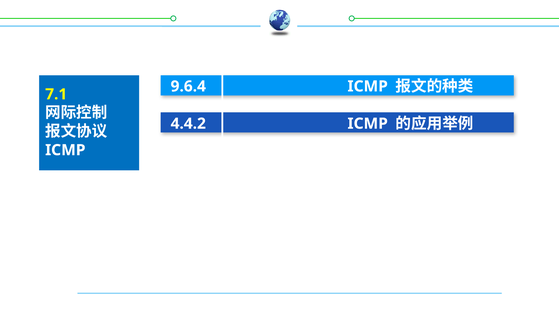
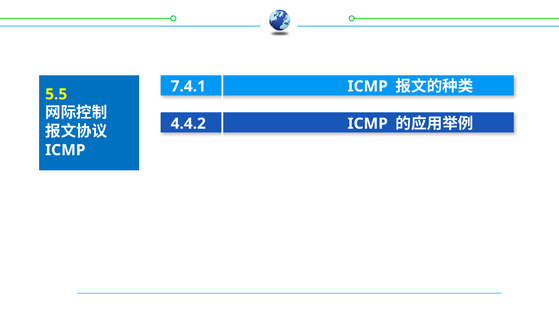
9.6.4: 9.6.4 -> 7.4.1
7.1: 7.1 -> 5.5
